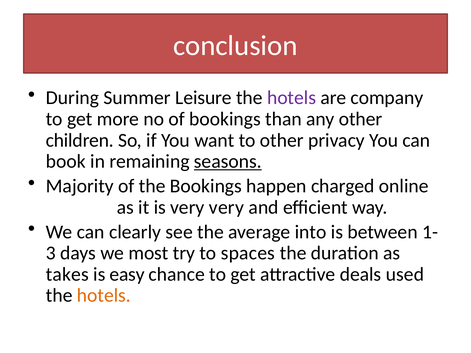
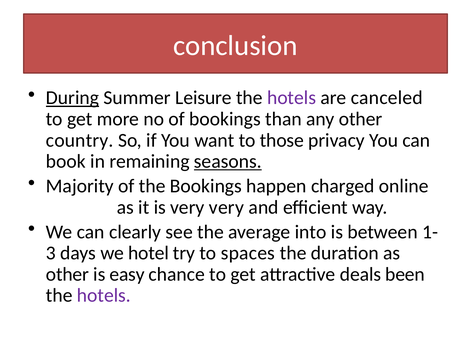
During underline: none -> present
company: company -> canceled
children: children -> country
to other: other -> those
most: most -> hotel
takes at (67, 274): takes -> other
used: used -> been
hotels at (104, 296) colour: orange -> purple
